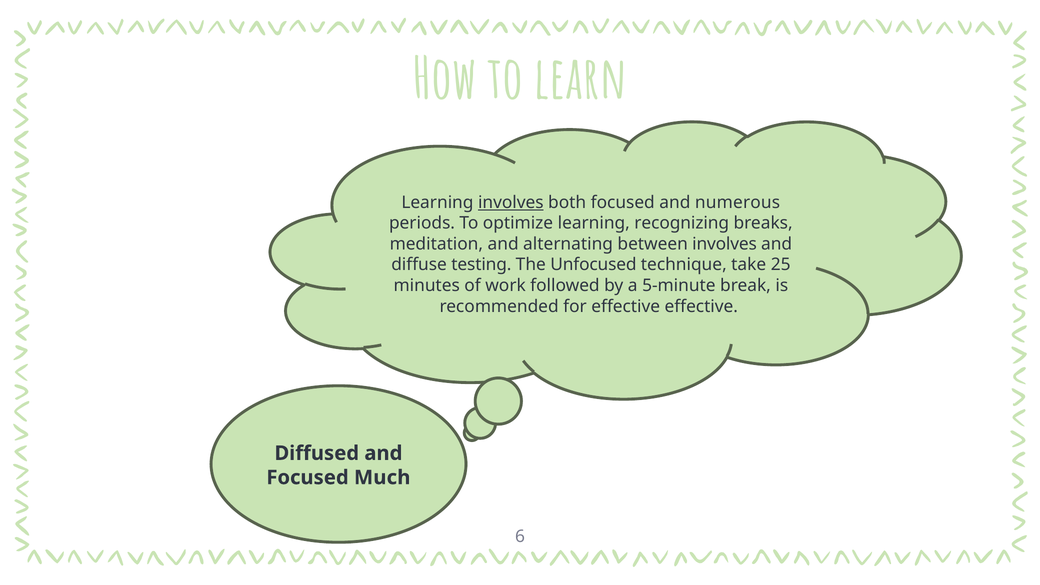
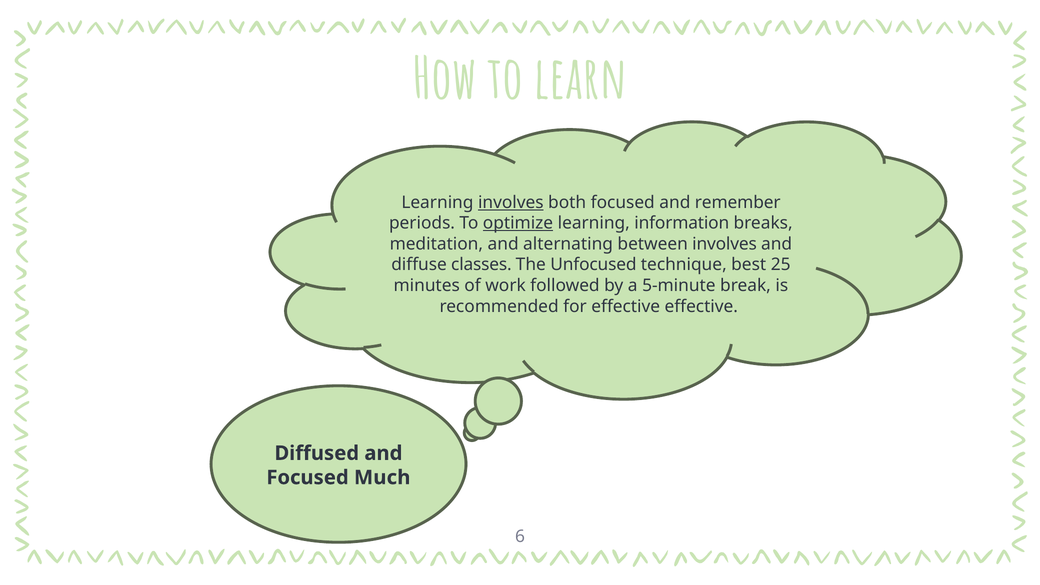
numerous: numerous -> remember
optimize underline: none -> present
recognizing: recognizing -> information
testing: testing -> classes
take: take -> best
